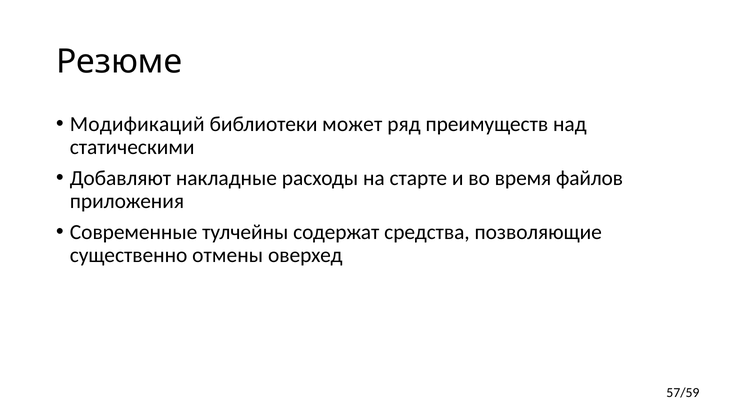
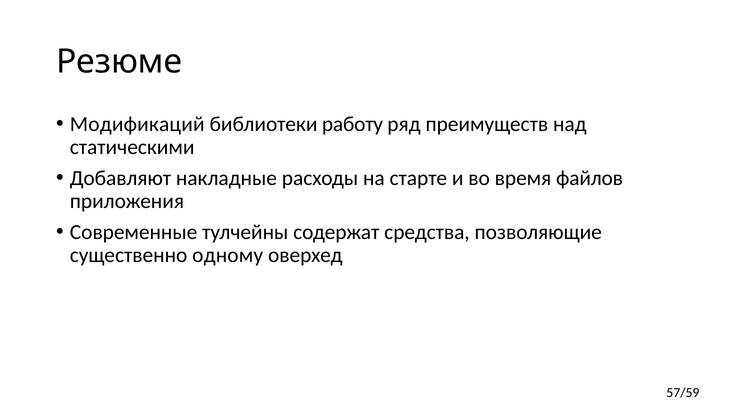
может: может -> работу
отмены: отмены -> одному
